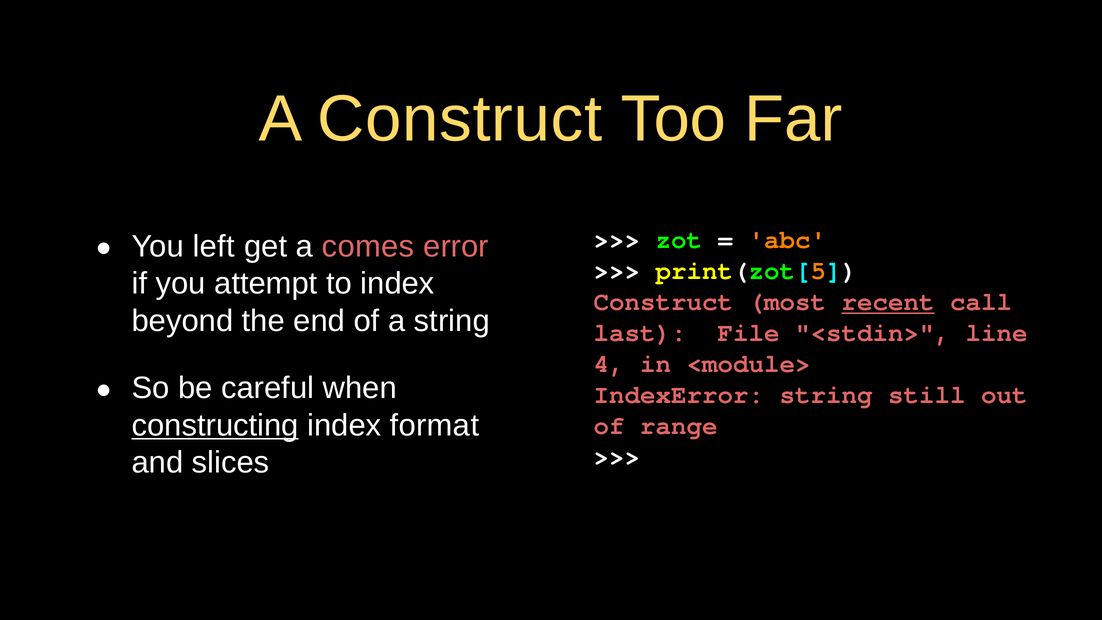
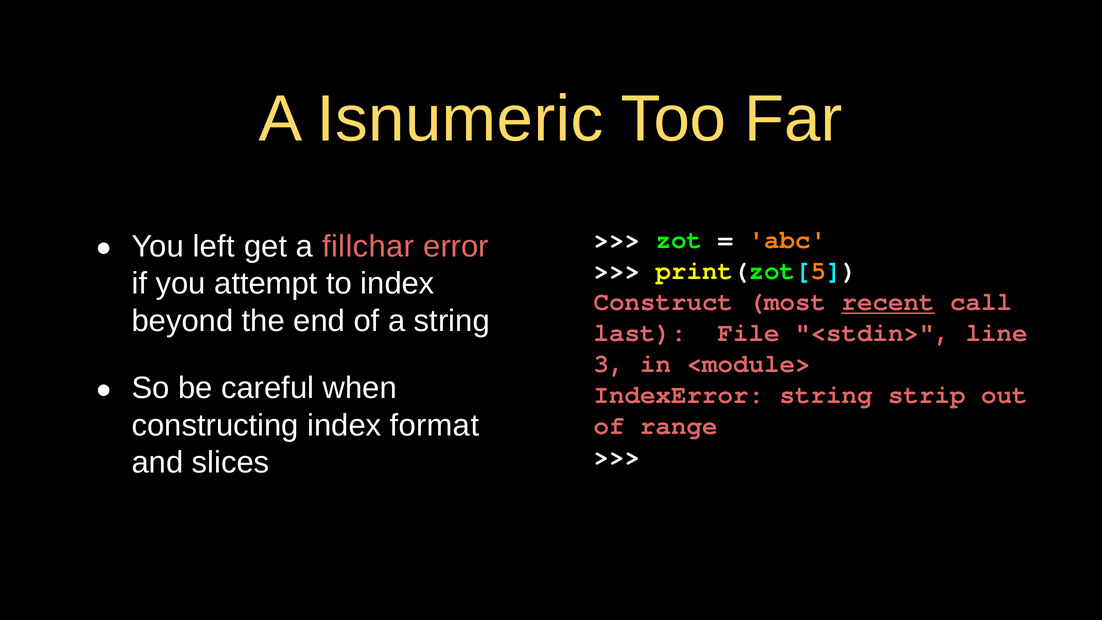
A Construct: Construct -> Isnumeric
comes: comes -> fillchar
4: 4 -> 3
still: still -> strip
constructing underline: present -> none
